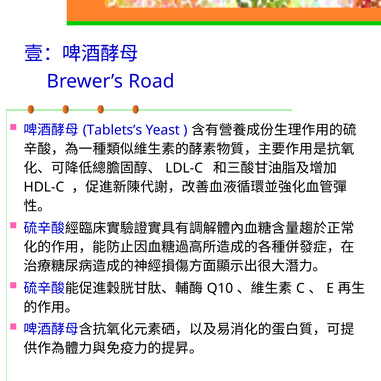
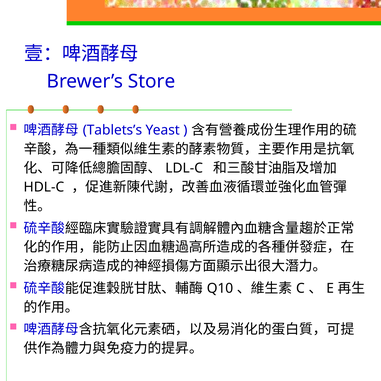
Road: Road -> Store
